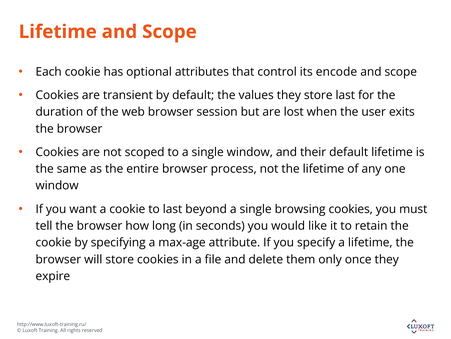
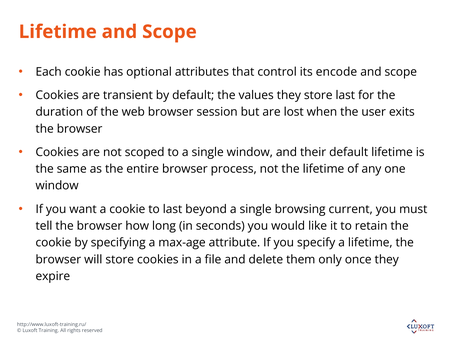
browsing cookies: cookies -> current
